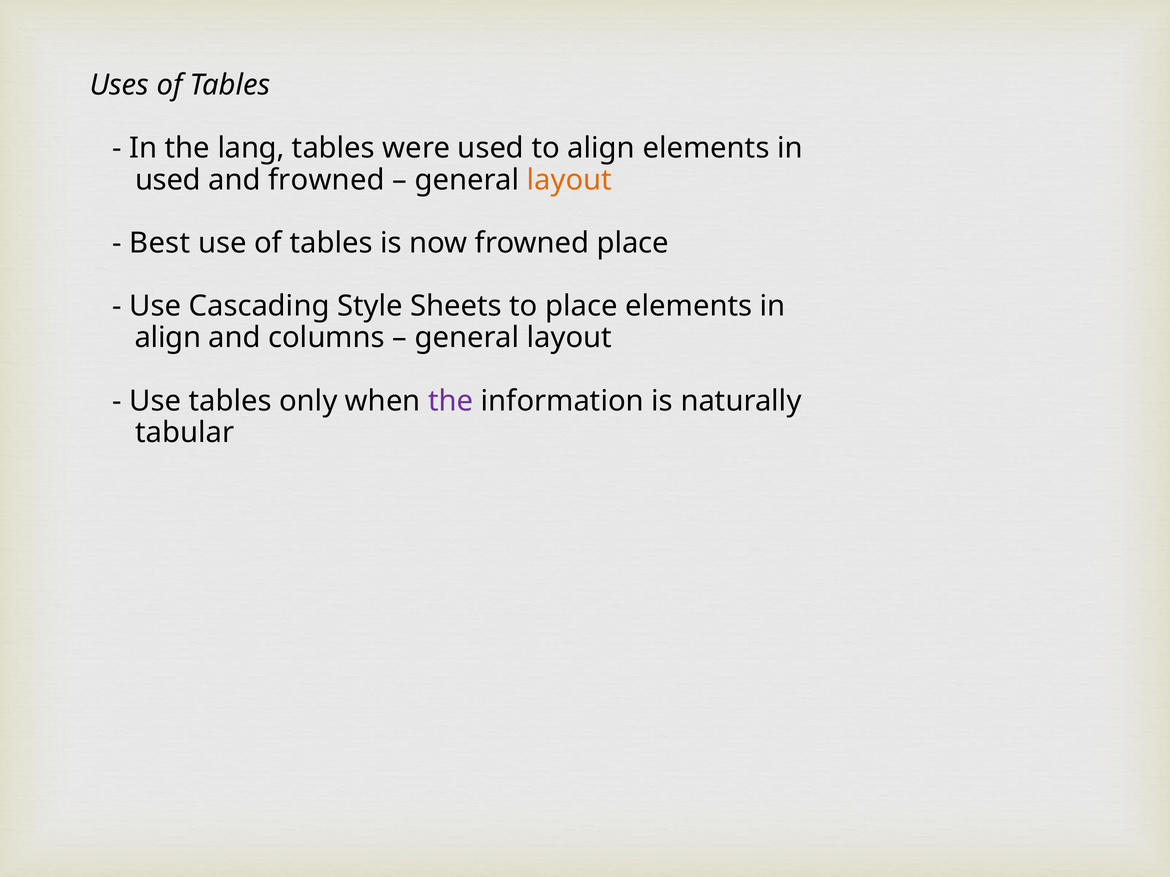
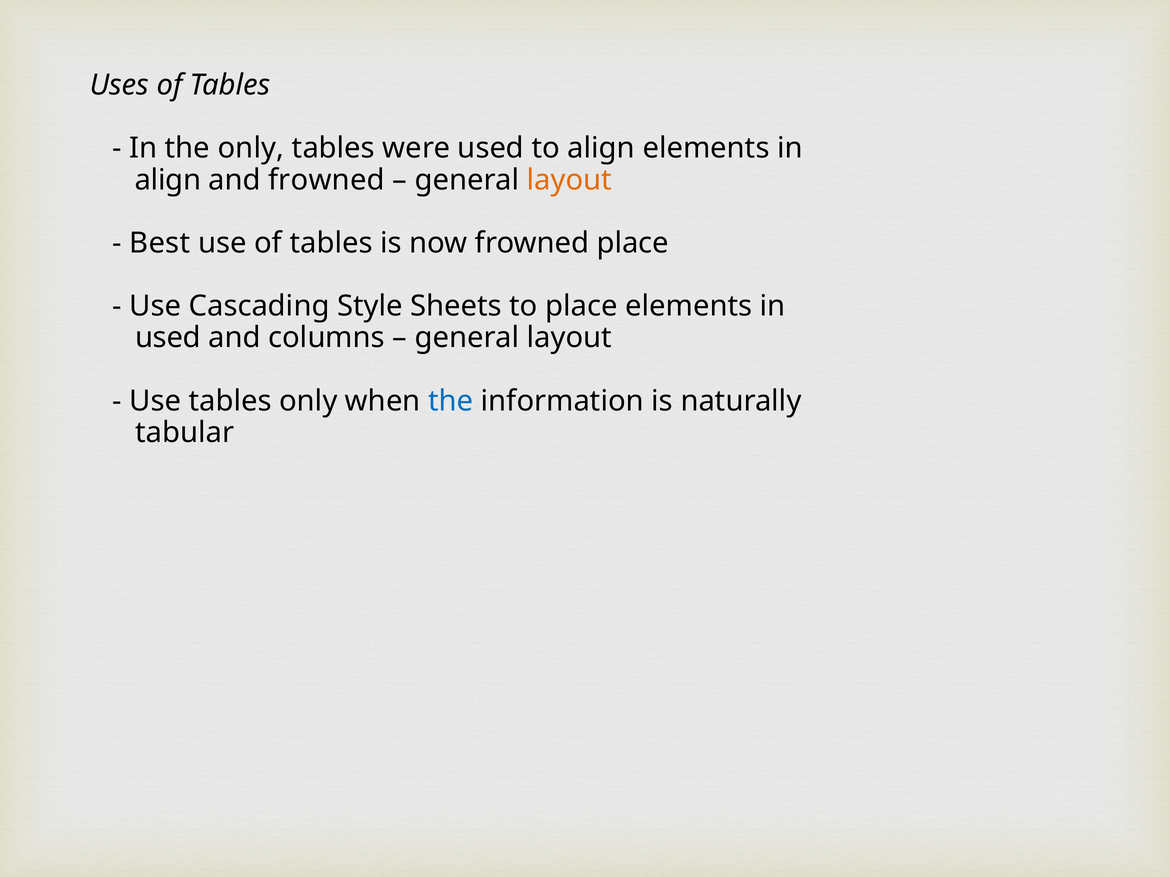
the lang: lang -> only
used at (168, 180): used -> align
align at (168, 338): align -> used
the at (451, 401) colour: purple -> blue
